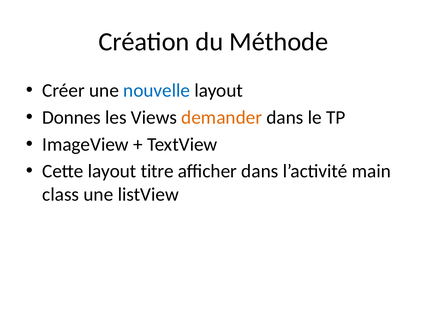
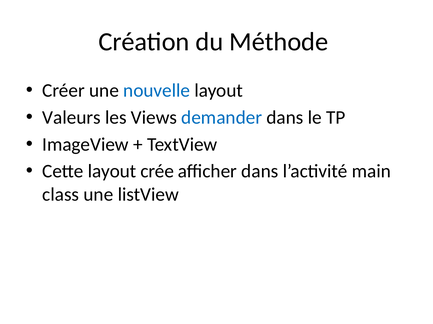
Donnes: Donnes -> Valeurs
demander colour: orange -> blue
titre: titre -> crée
